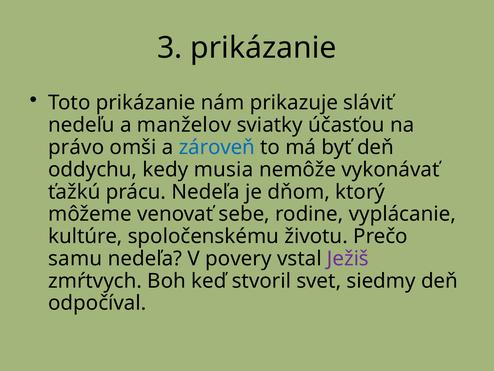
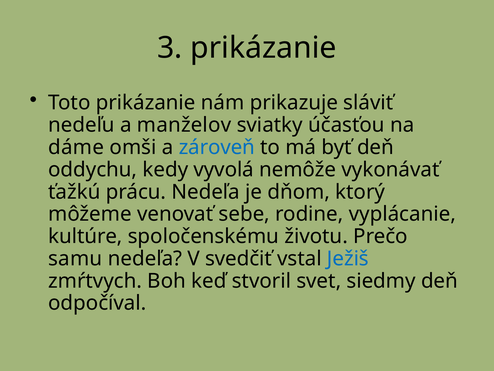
právo: právo -> dáme
musia: musia -> vyvolá
povery: povery -> svedčiť
Ježiš colour: purple -> blue
